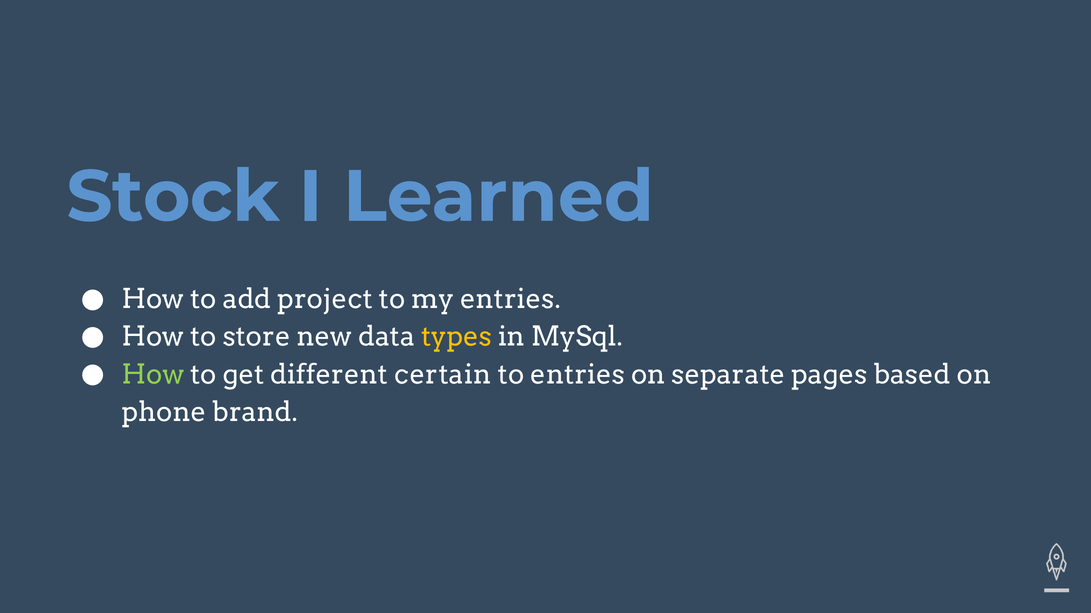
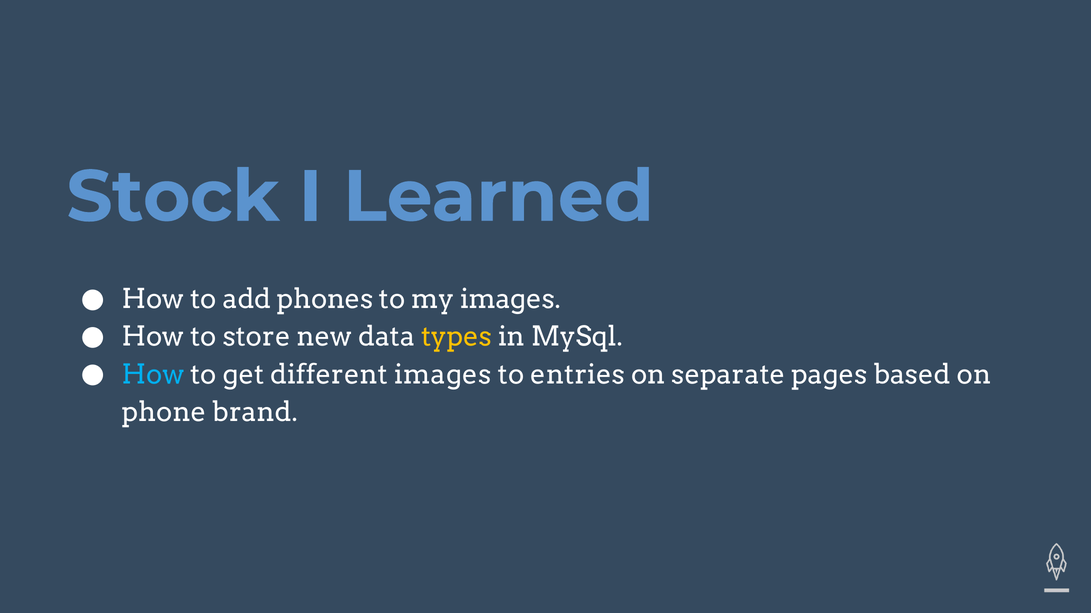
project: project -> phones
my entries: entries -> images
How at (153, 375) colour: light green -> light blue
different certain: certain -> images
